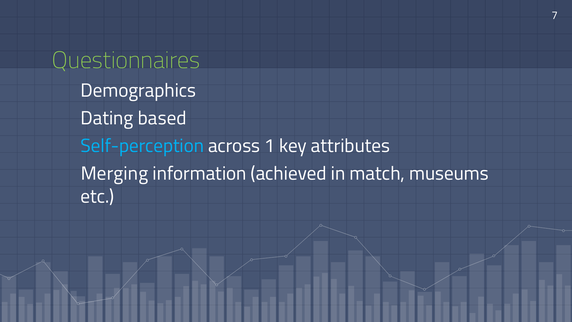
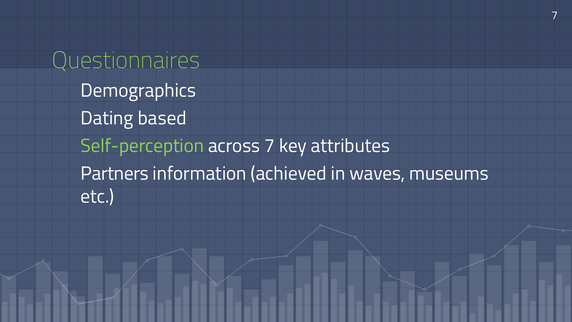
Self-perception colour: light blue -> light green
across 1: 1 -> 7
Merging: Merging -> Partners
match: match -> waves
